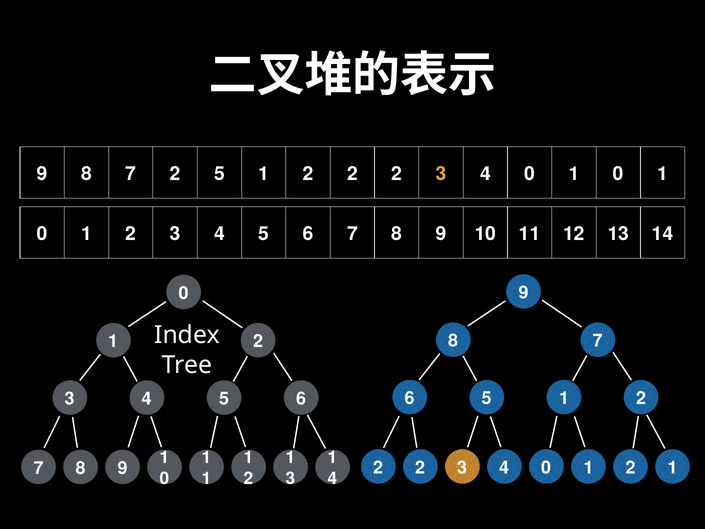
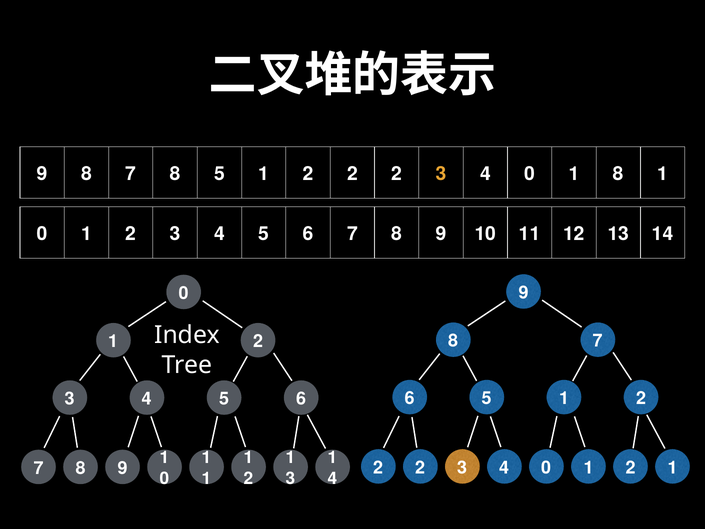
8 7 2: 2 -> 8
4 0 1 0: 0 -> 8
